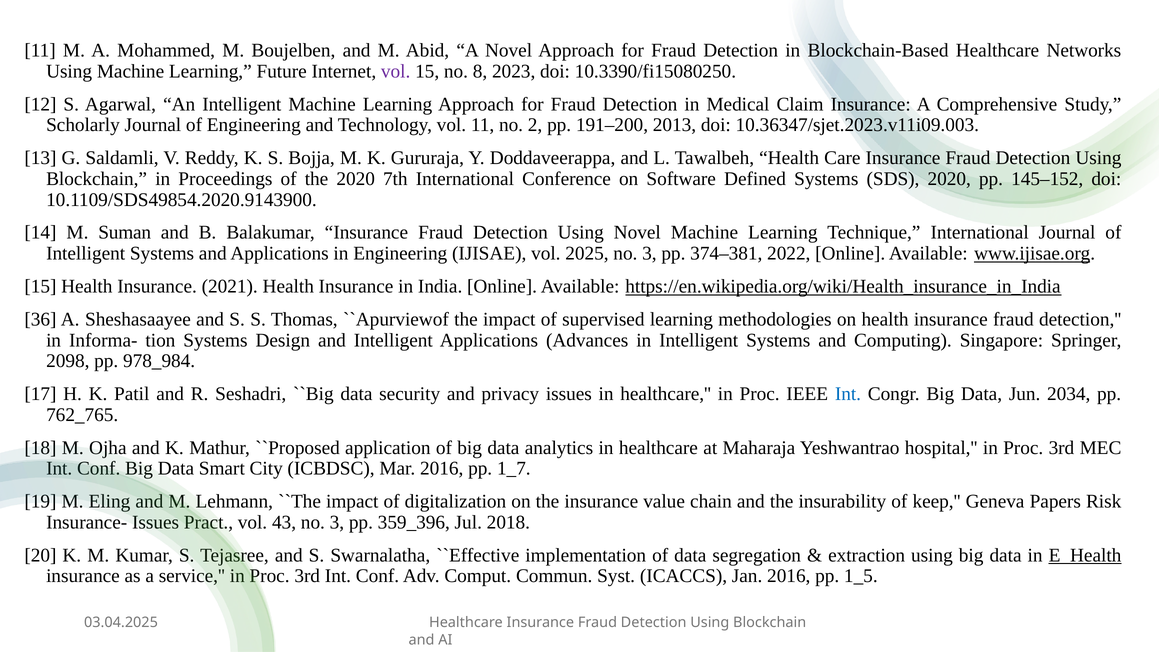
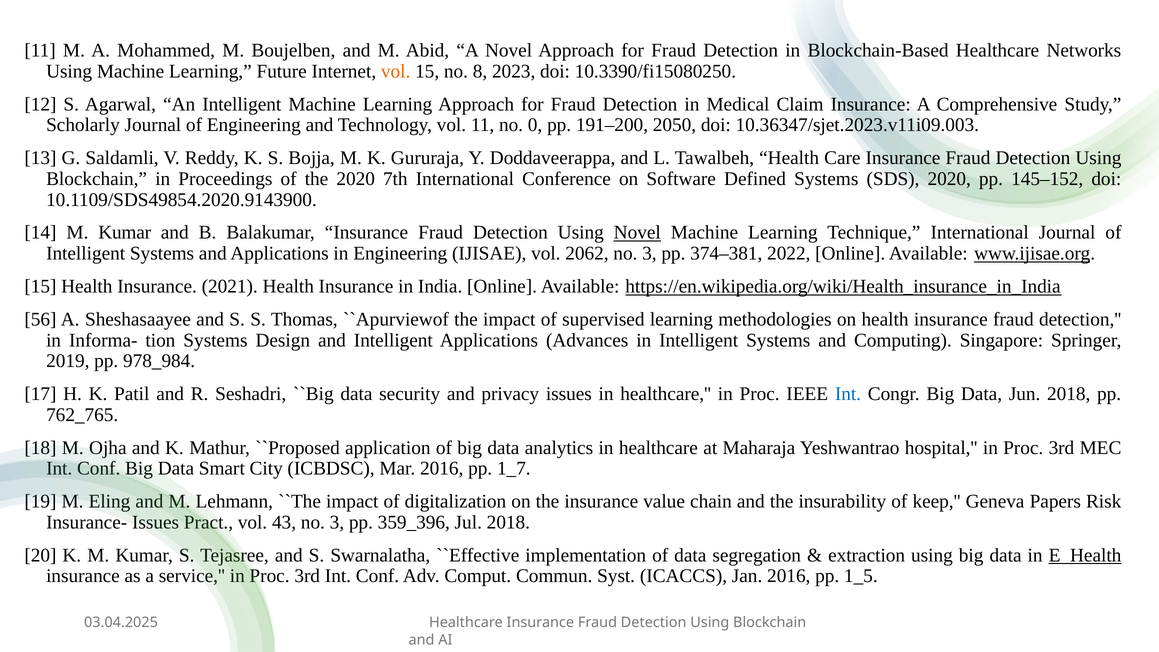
vol at (396, 71) colour: purple -> orange
2: 2 -> 0
2013: 2013 -> 2050
14 M Suman: Suman -> Kumar
Novel at (637, 233) underline: none -> present
2025: 2025 -> 2062
36: 36 -> 56
2098: 2098 -> 2019
Jun 2034: 2034 -> 2018
